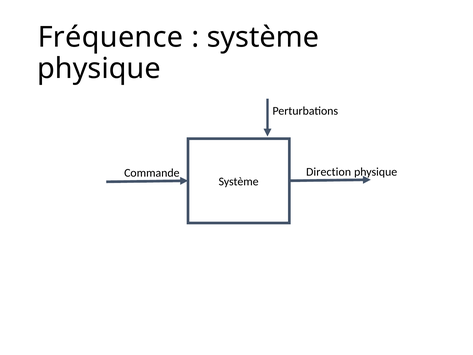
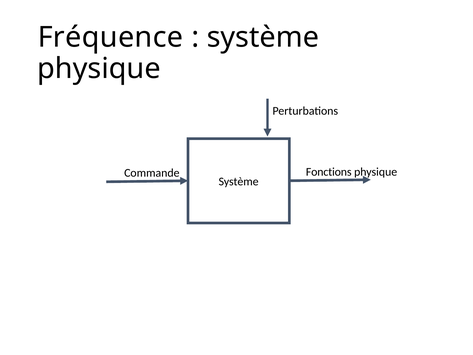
Direction: Direction -> Fonctions
